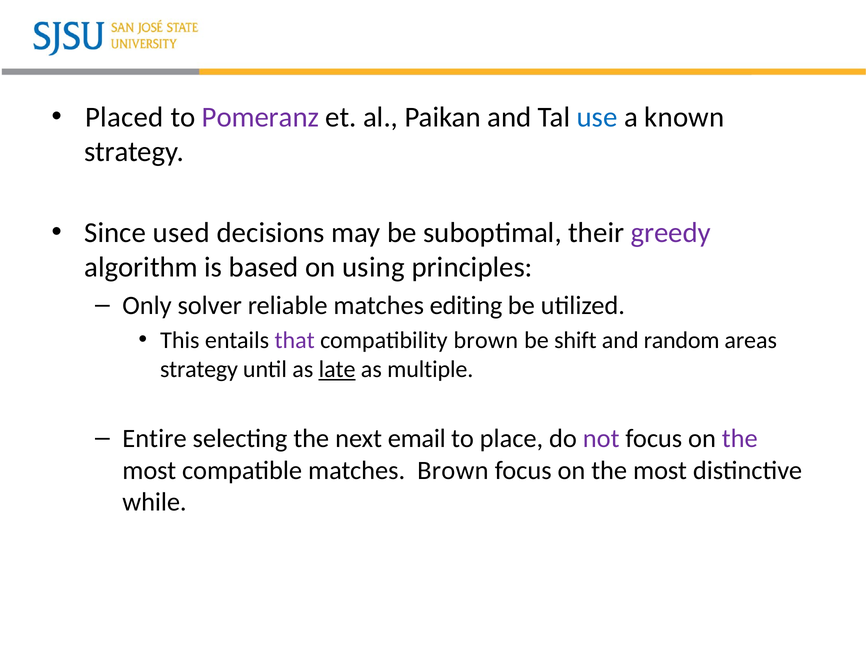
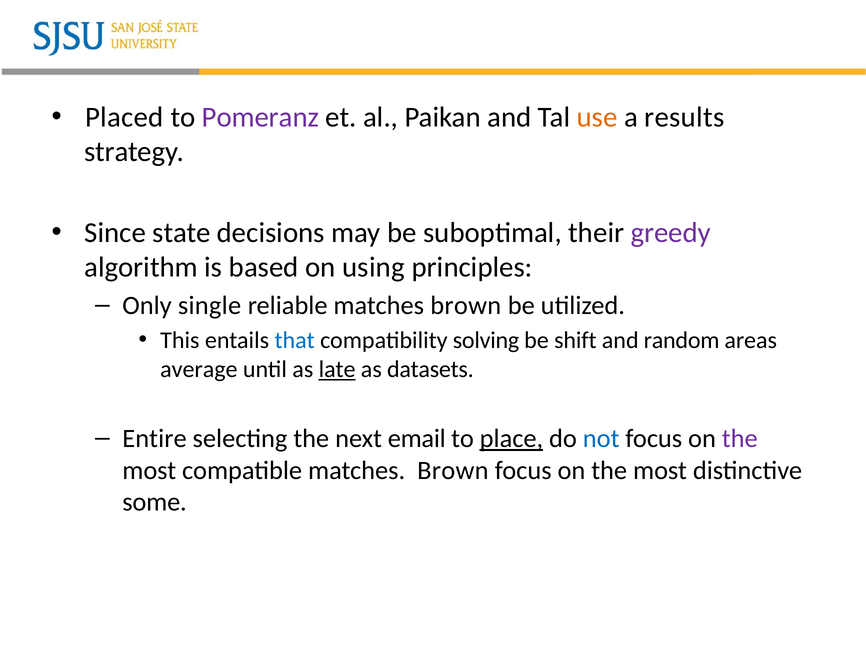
use colour: blue -> orange
known: known -> results
used: used -> state
solver: solver -> single
reliable matches editing: editing -> brown
that colour: purple -> blue
compatibility brown: brown -> solving
strategy at (199, 370): strategy -> average
multiple: multiple -> datasets
place underline: none -> present
not colour: purple -> blue
while: while -> some
